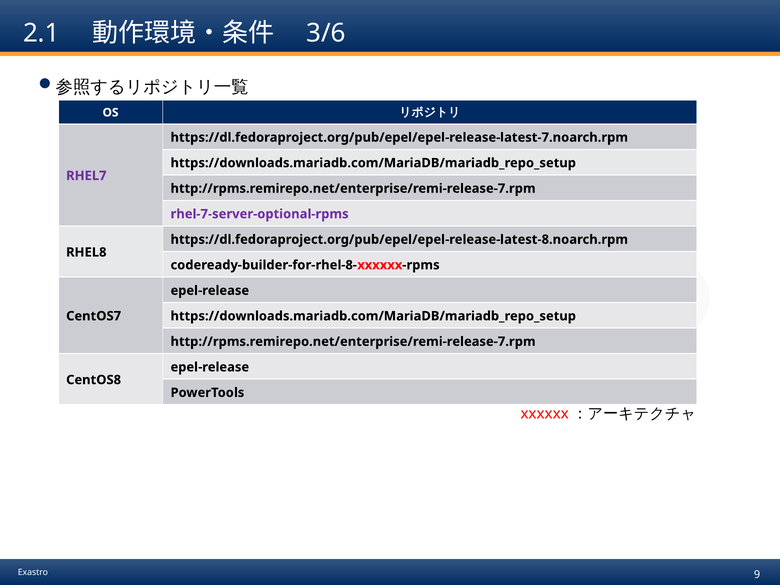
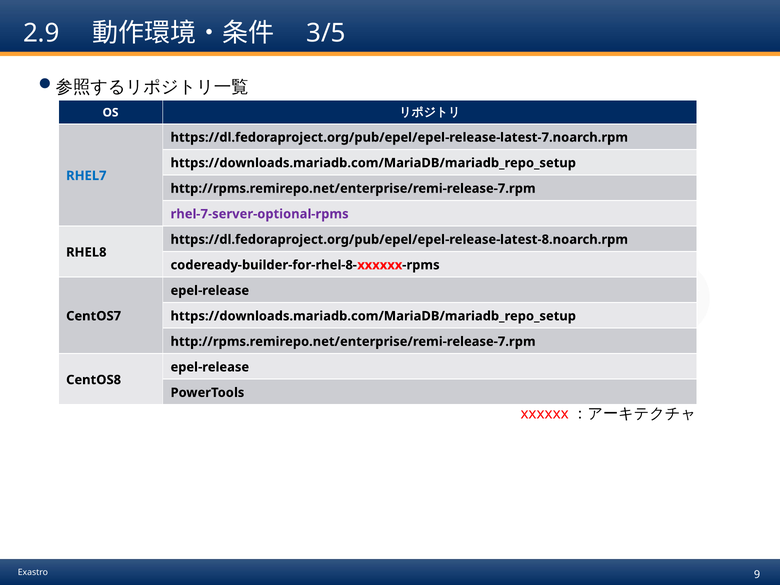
2.1: 2.1 -> 2.9
3/6: 3/6 -> 3/5
RHEL7 colour: purple -> blue
